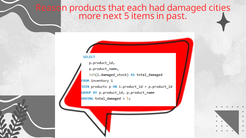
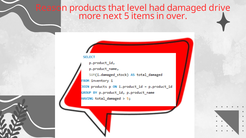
each: each -> level
cities: cities -> drive
past: past -> over
